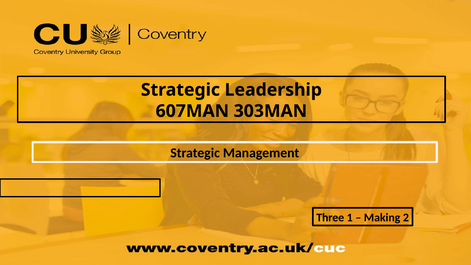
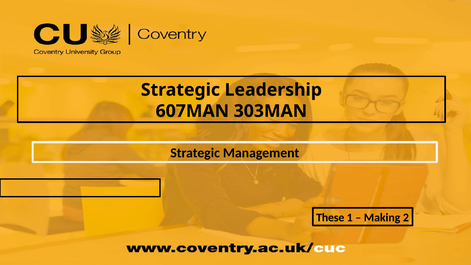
Three: Three -> These
